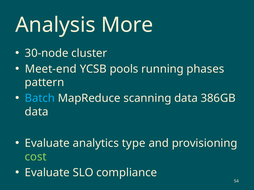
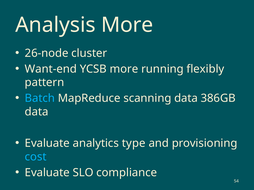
30-node: 30-node -> 26-node
Meet-end: Meet-end -> Want-end
YCSB pools: pools -> more
phases: phases -> flexibly
cost colour: light green -> light blue
